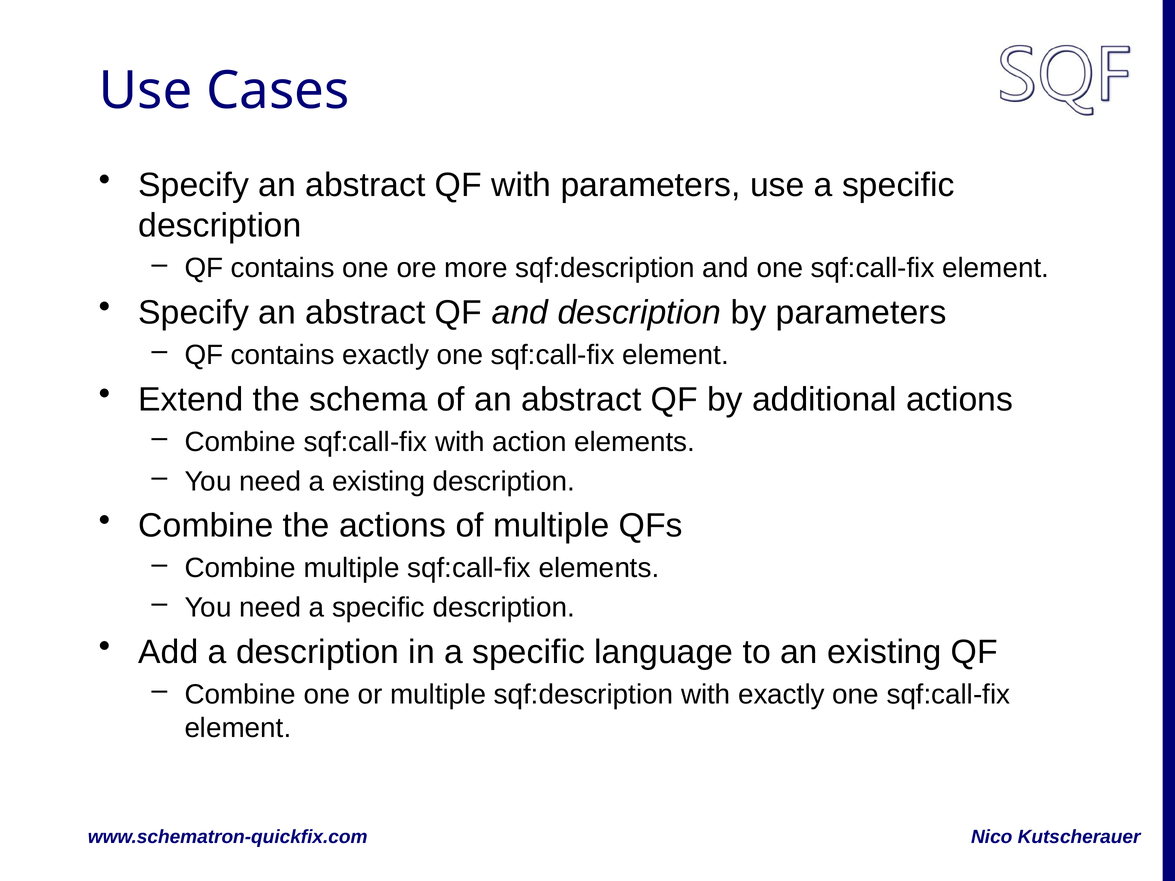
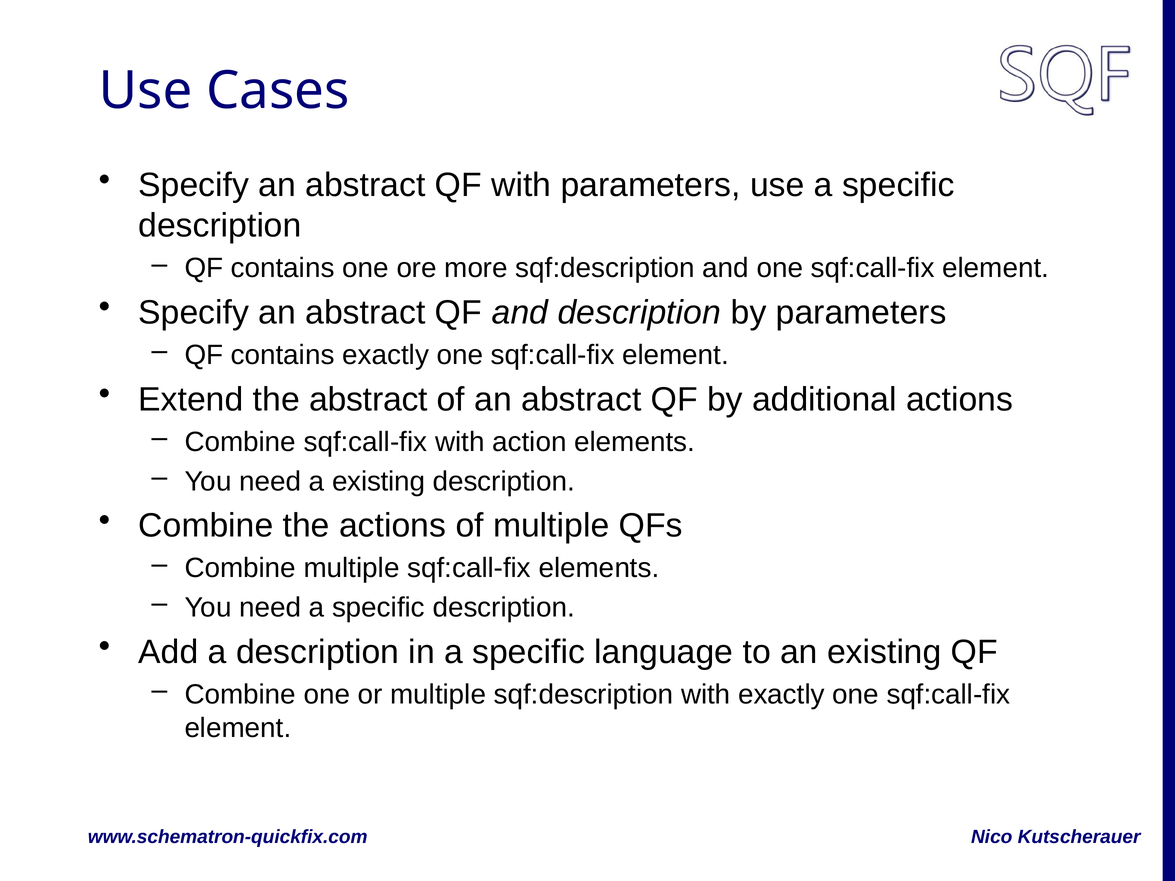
the schema: schema -> abstract
